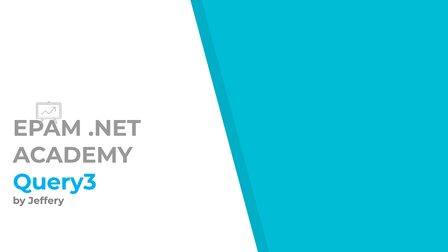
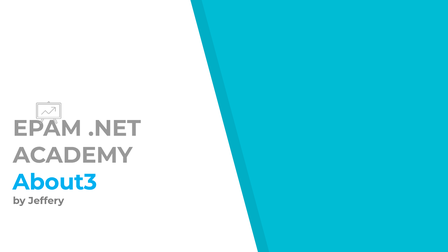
Query3: Query3 -> About3
